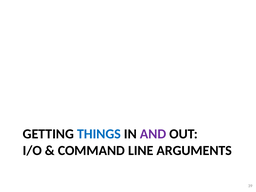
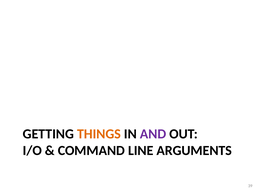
THINGS colour: blue -> orange
